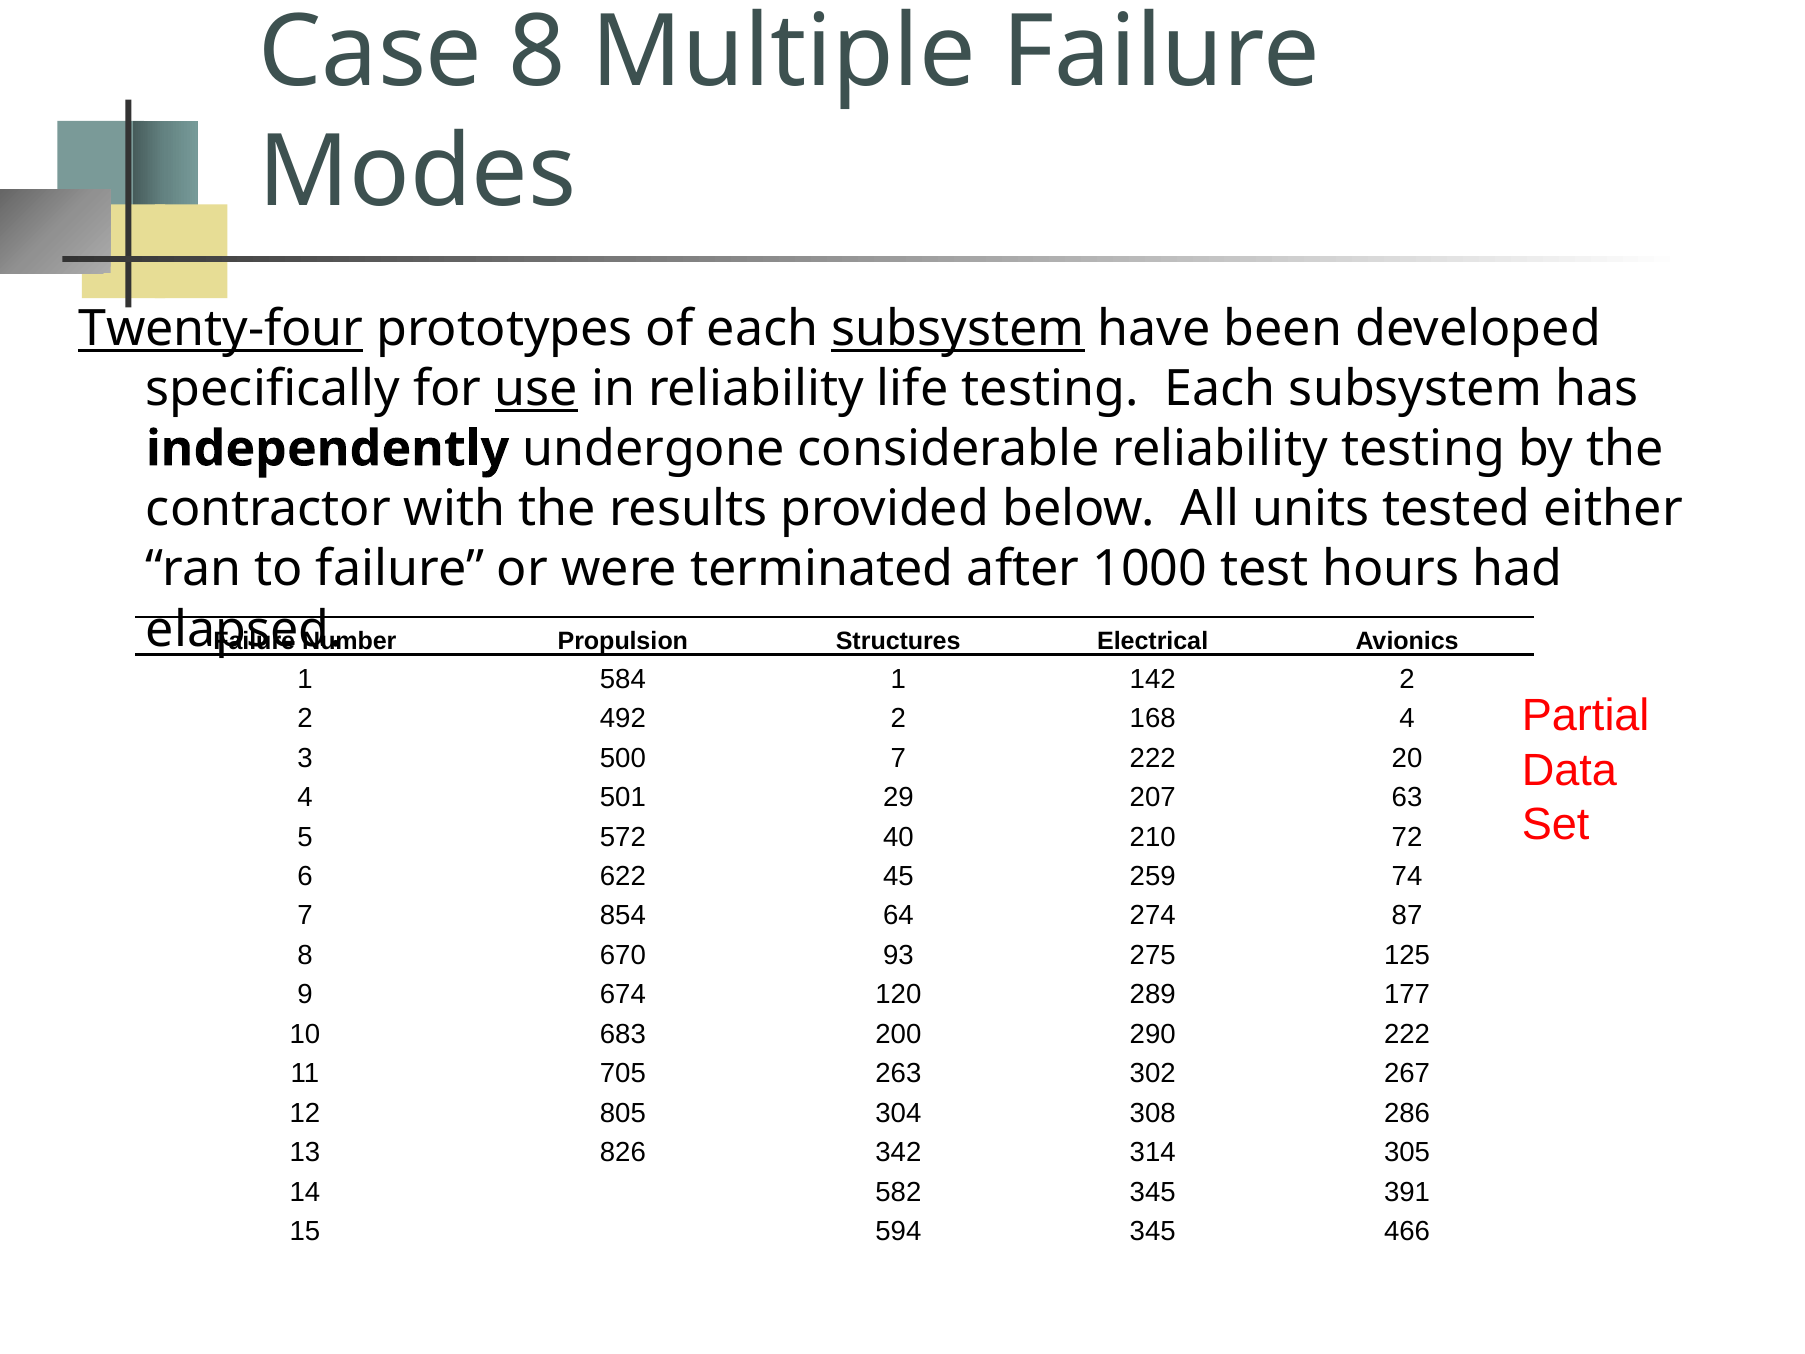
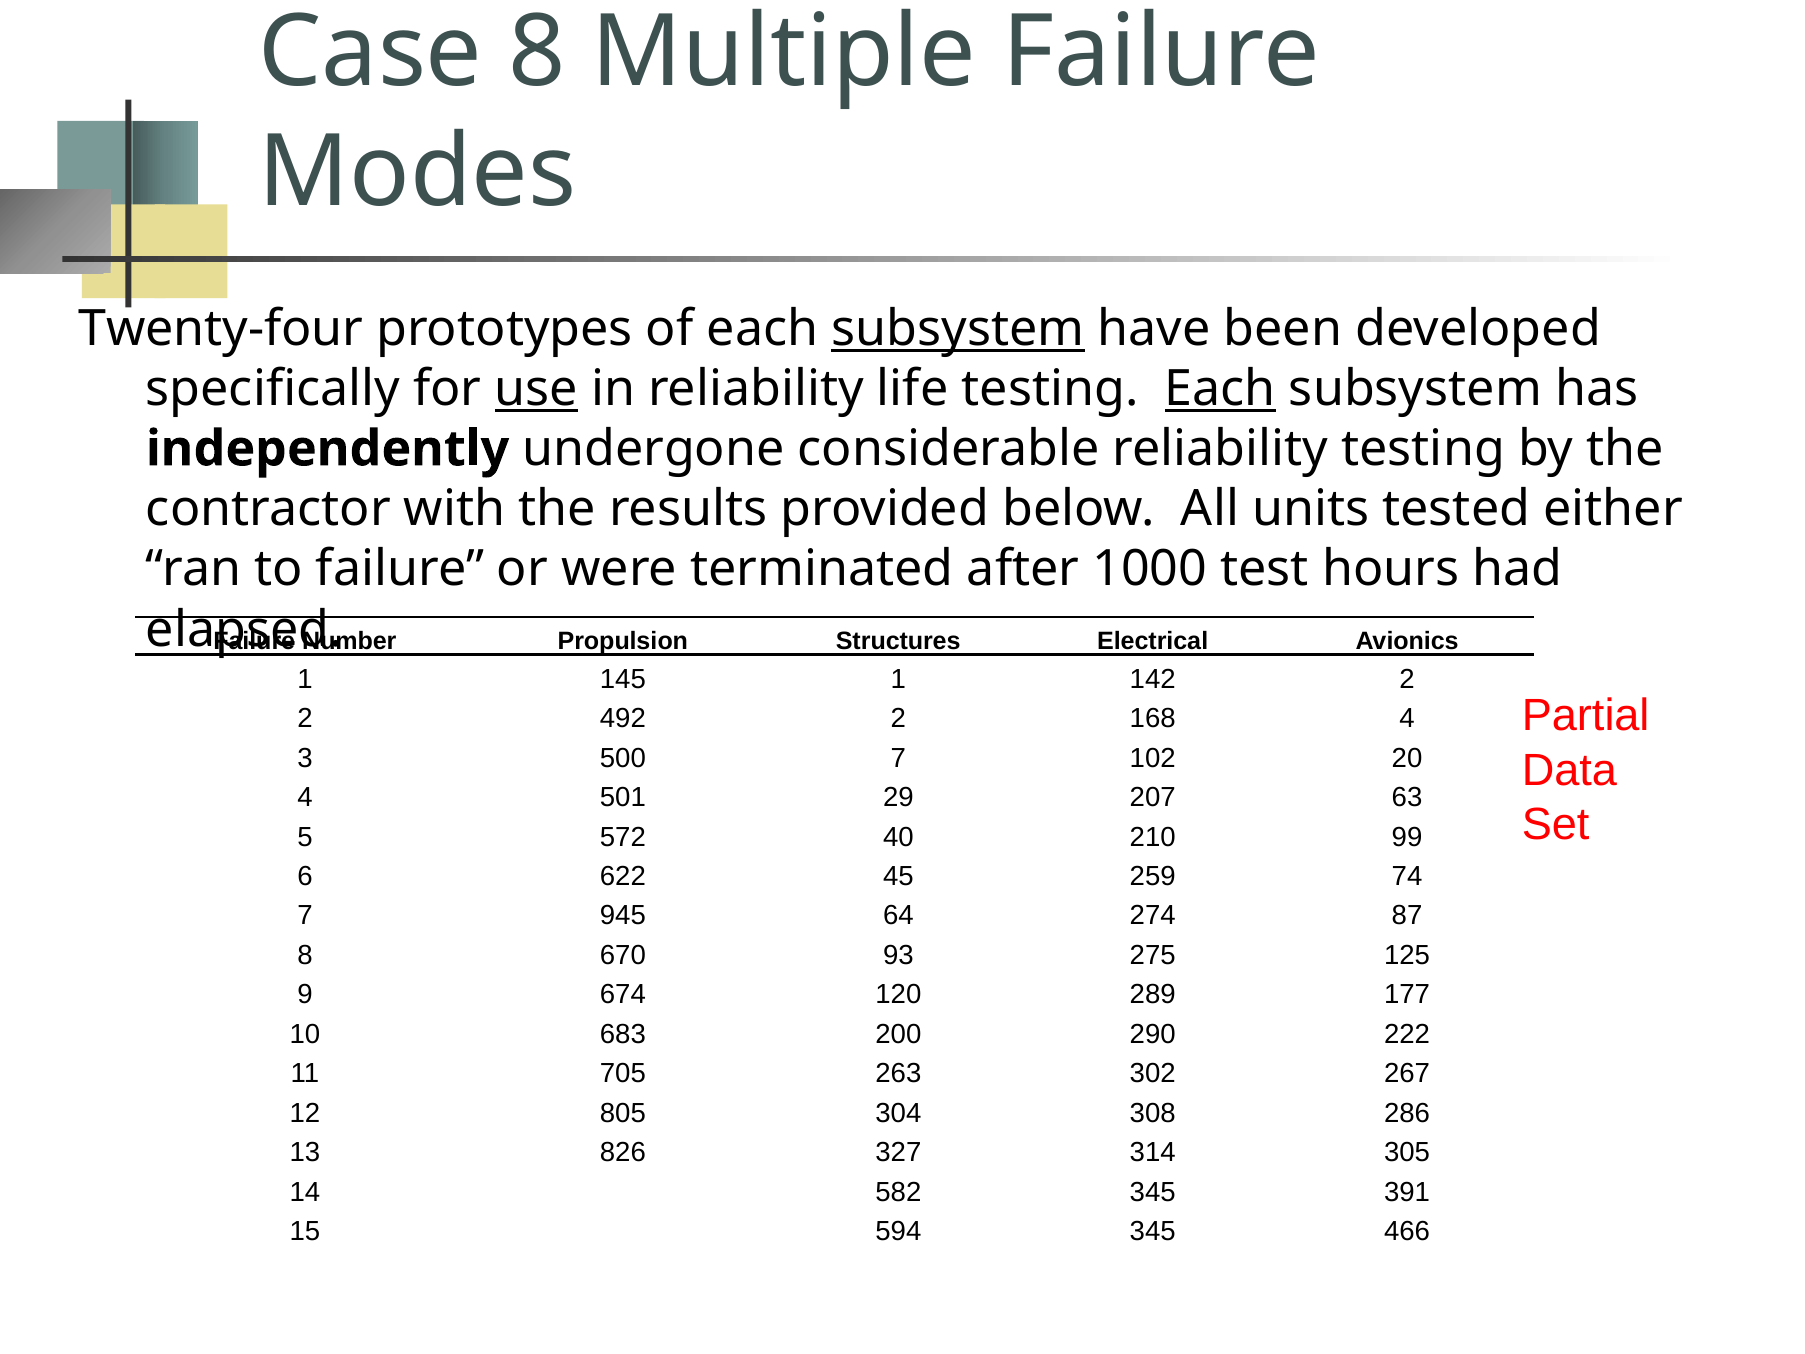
Twenty-four underline: present -> none
Each at (1220, 389) underline: none -> present
584: 584 -> 145
7 222: 222 -> 102
72: 72 -> 99
854: 854 -> 945
342: 342 -> 327
